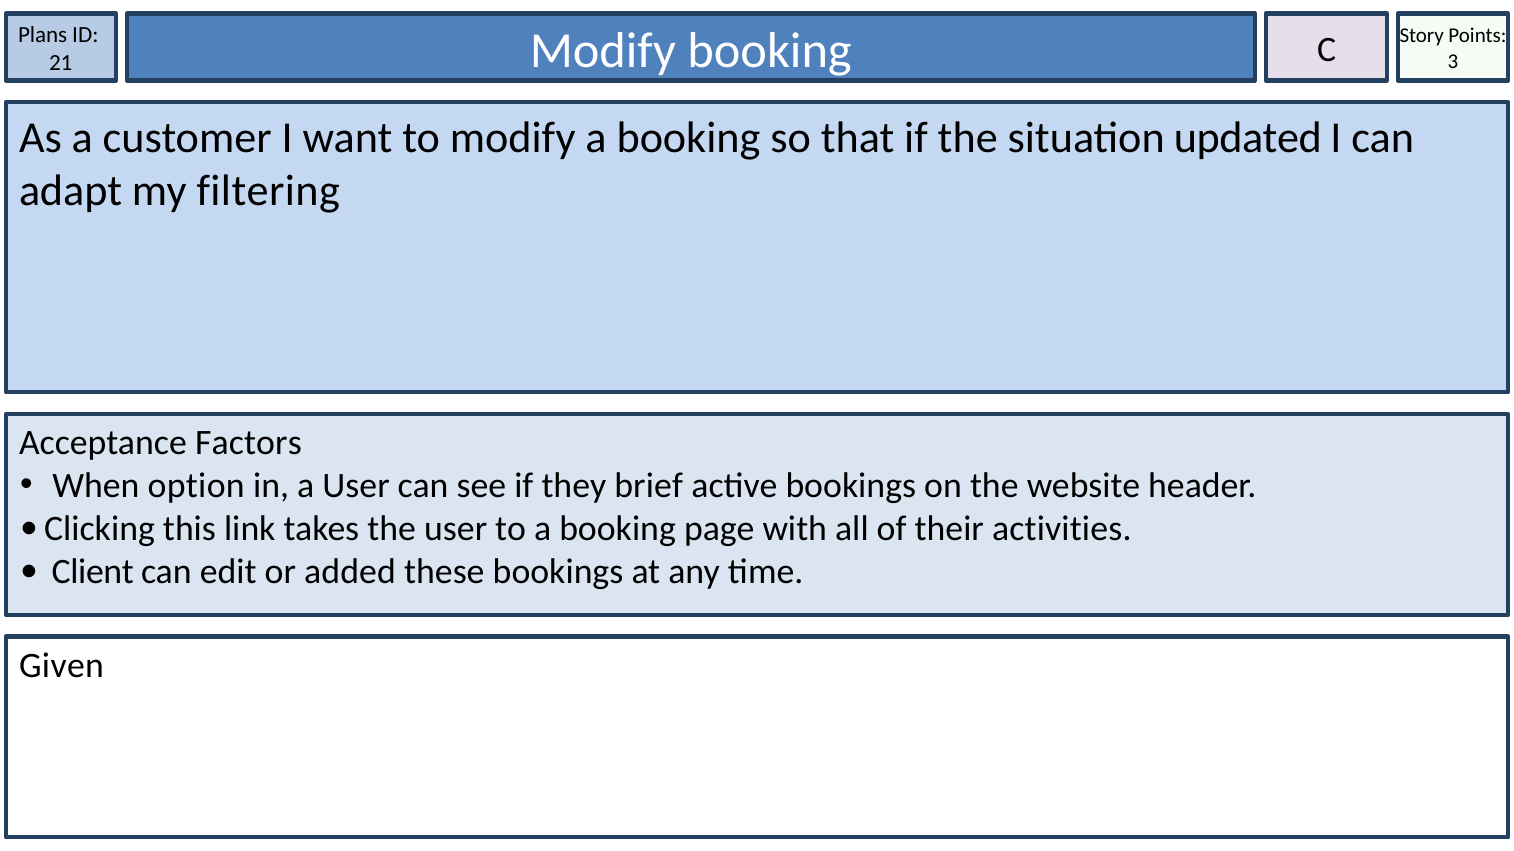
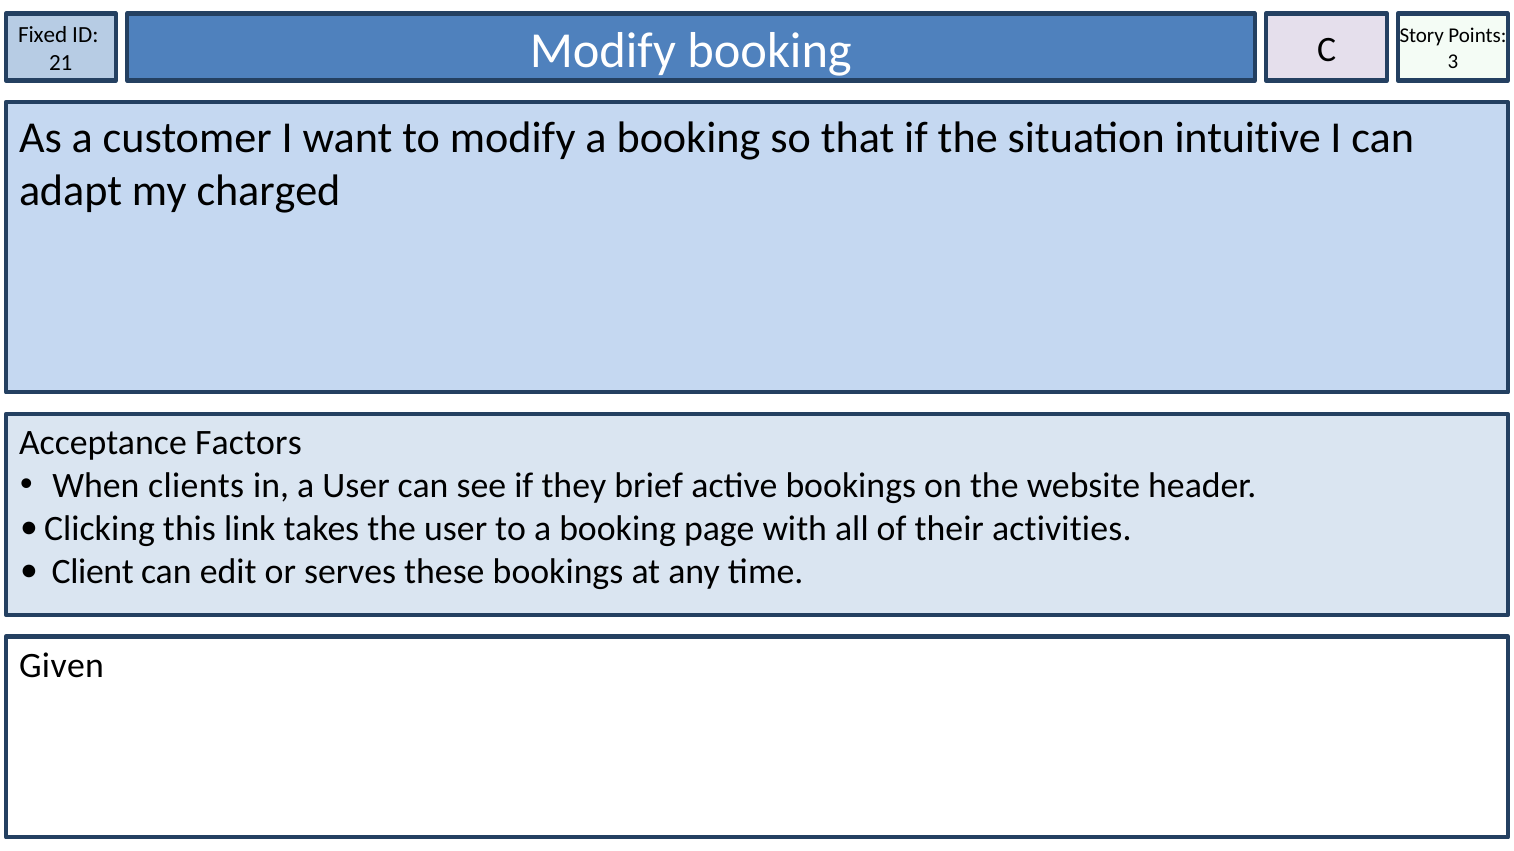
Plans: Plans -> Fixed
updated: updated -> intuitive
filtering: filtering -> charged
option: option -> clients
added: added -> serves
